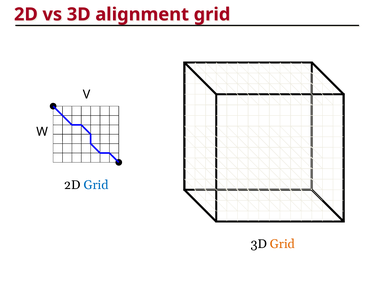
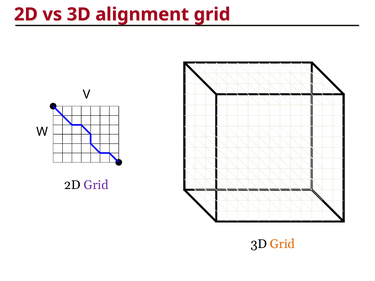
Grid at (96, 185) colour: blue -> purple
